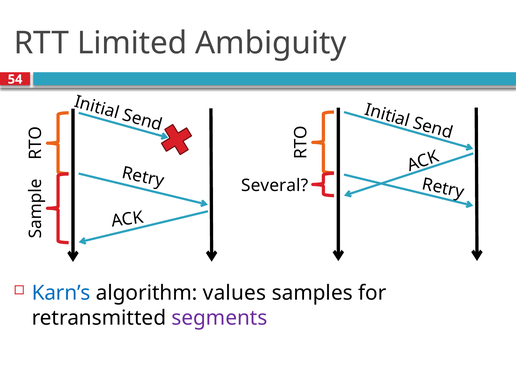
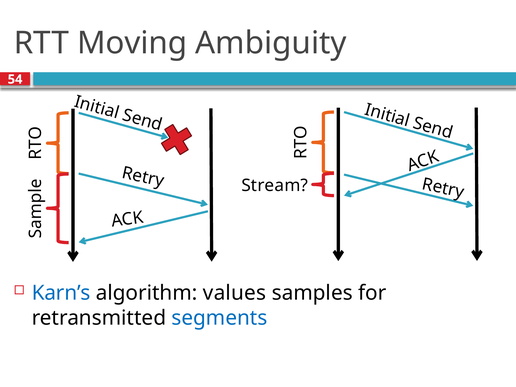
Limited: Limited -> Moving
Several: Several -> Stream
segments colour: purple -> blue
